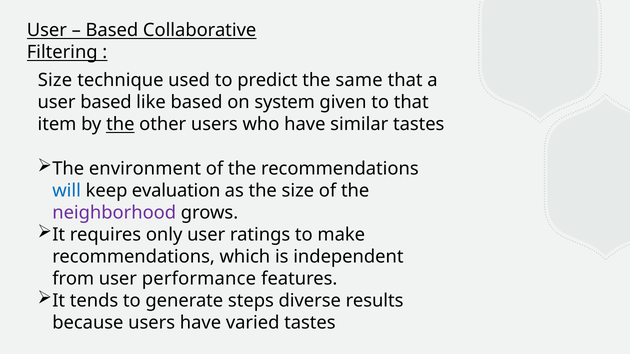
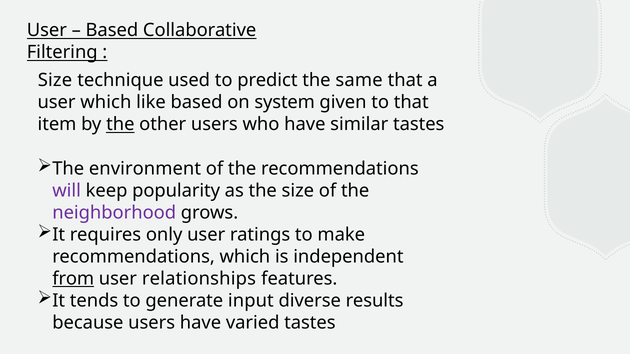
user based: based -> which
will colour: blue -> purple
evaluation: evaluation -> popularity
from underline: none -> present
performance: performance -> relationships
steps: steps -> input
